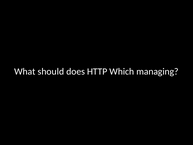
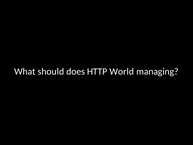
Which: Which -> World
